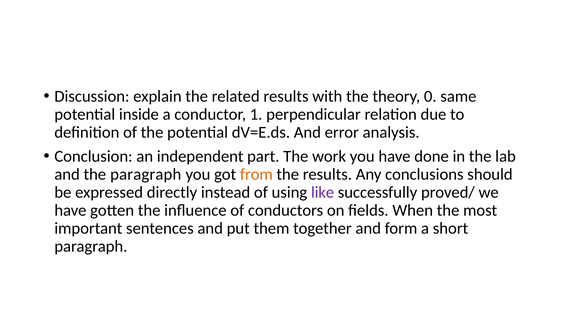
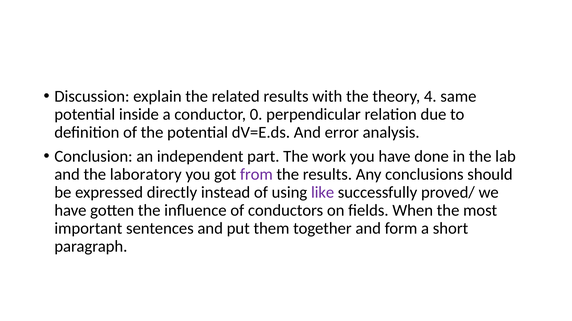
0: 0 -> 4
1: 1 -> 0
the paragraph: paragraph -> laboratory
from colour: orange -> purple
